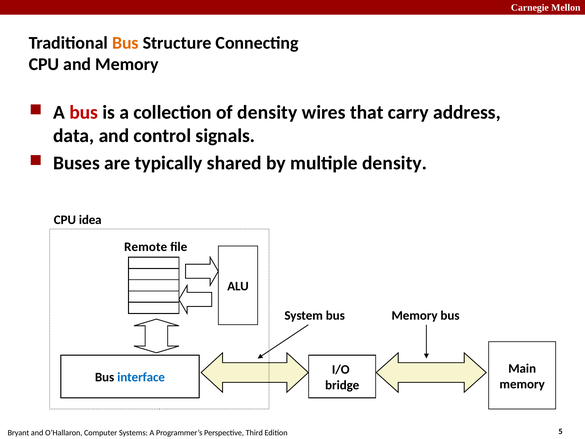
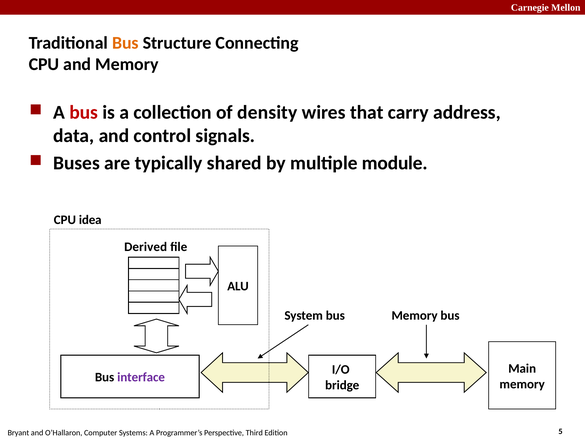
multiple density: density -> module
Remote: Remote -> Derived
interface colour: blue -> purple
